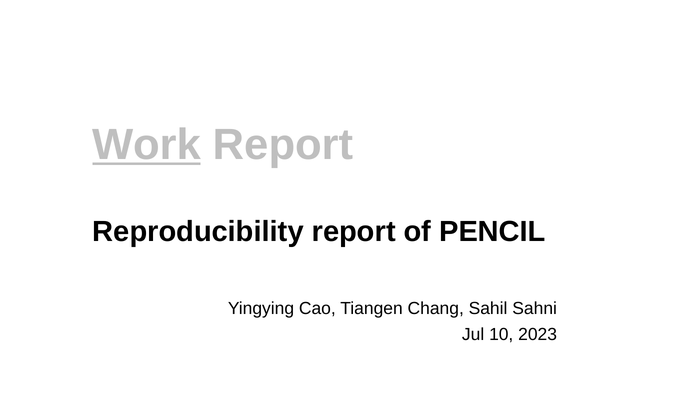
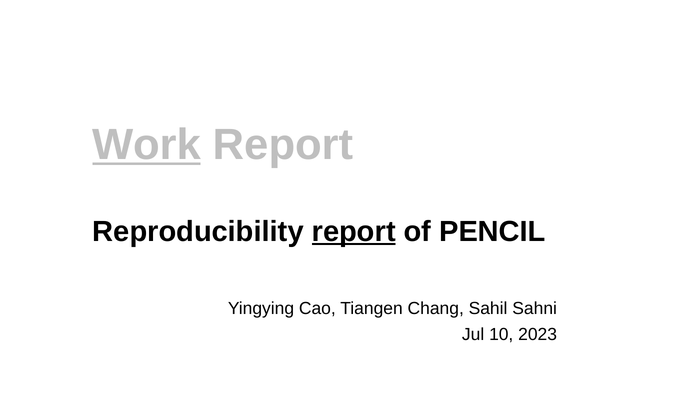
report at (354, 231) underline: none -> present
